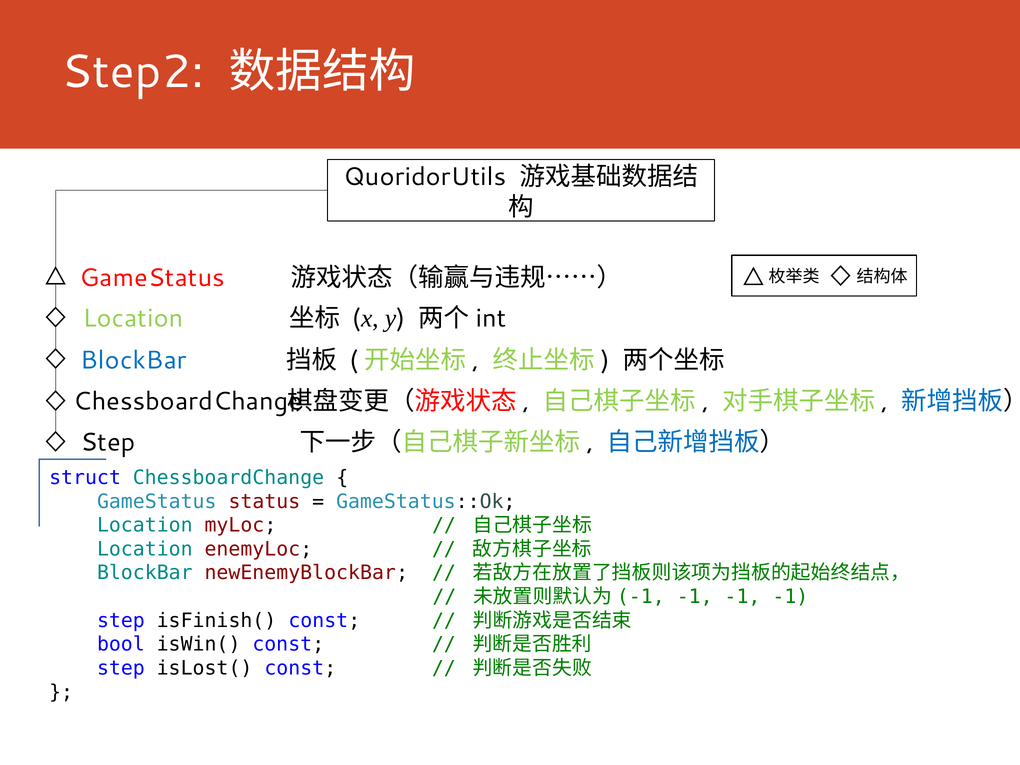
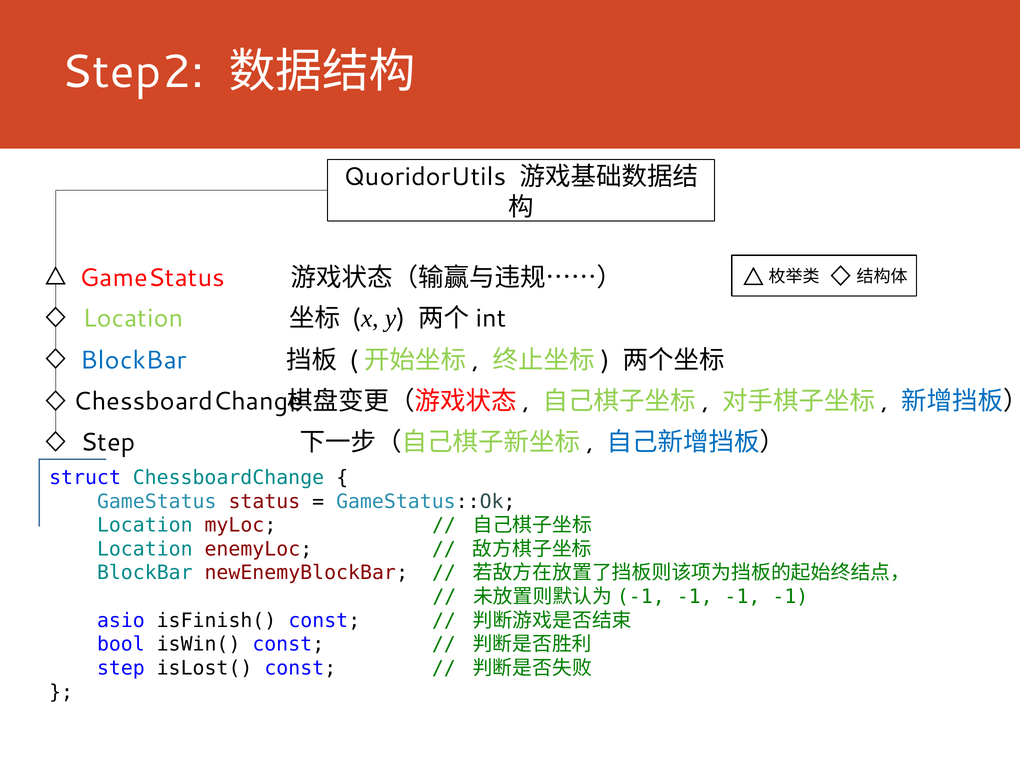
step at (121, 621): step -> asio
